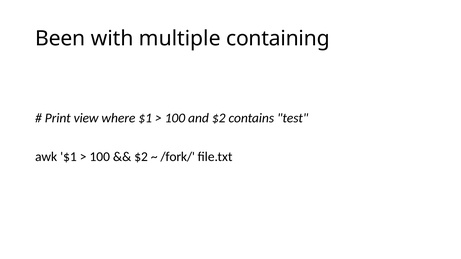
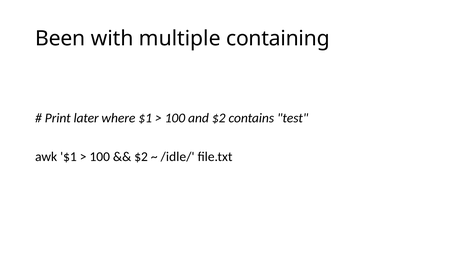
view: view -> later
/fork/: /fork/ -> /idle/
